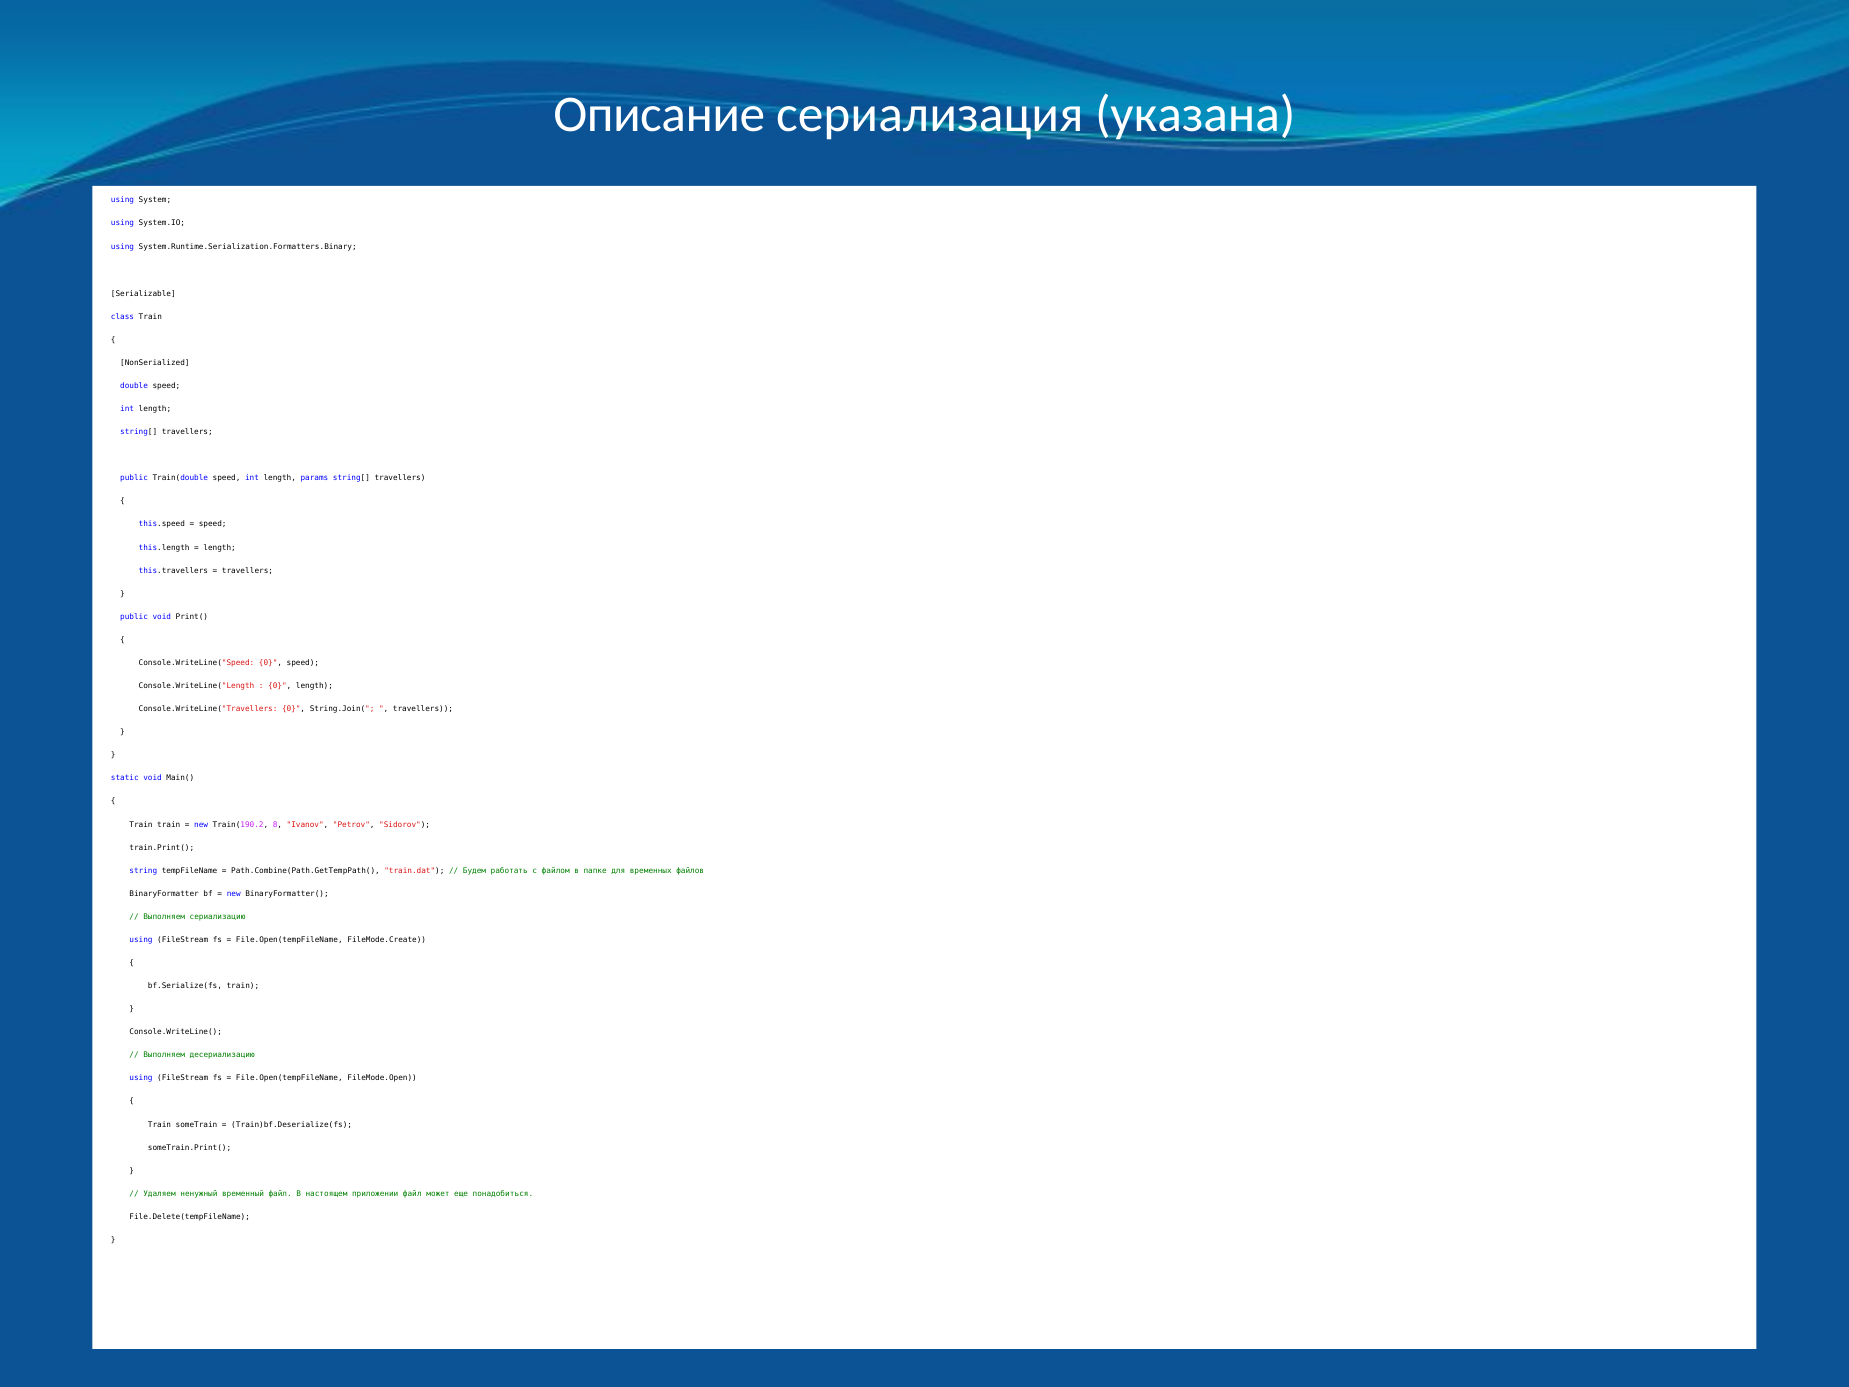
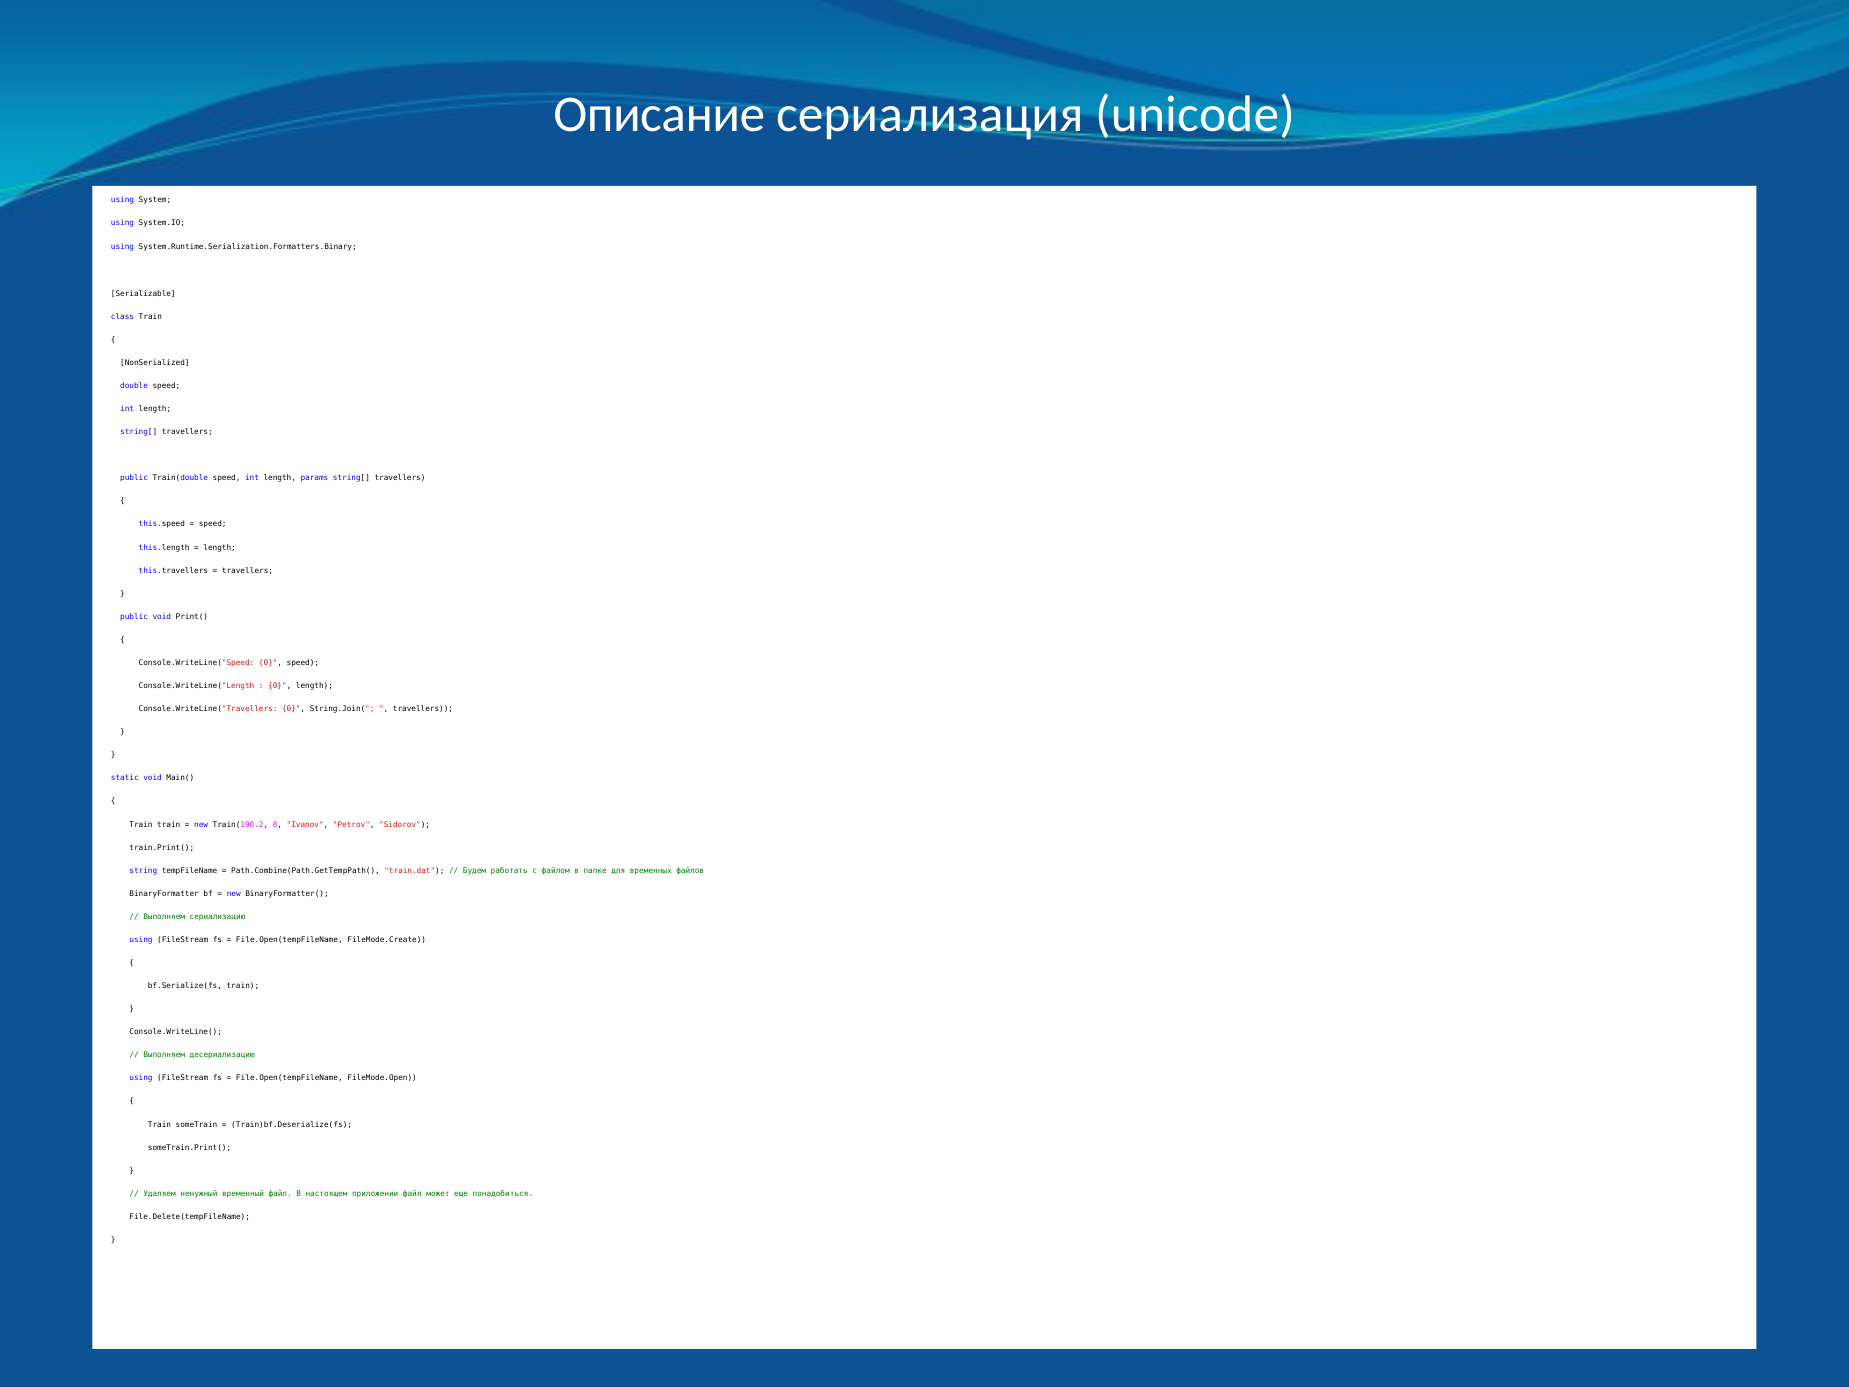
указана: указана -> unicode
